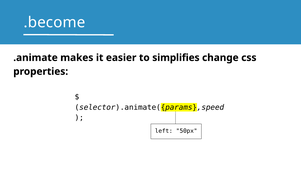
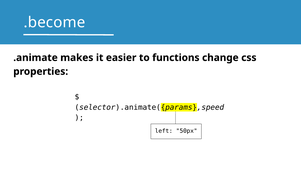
simplifies: simplifies -> functions
